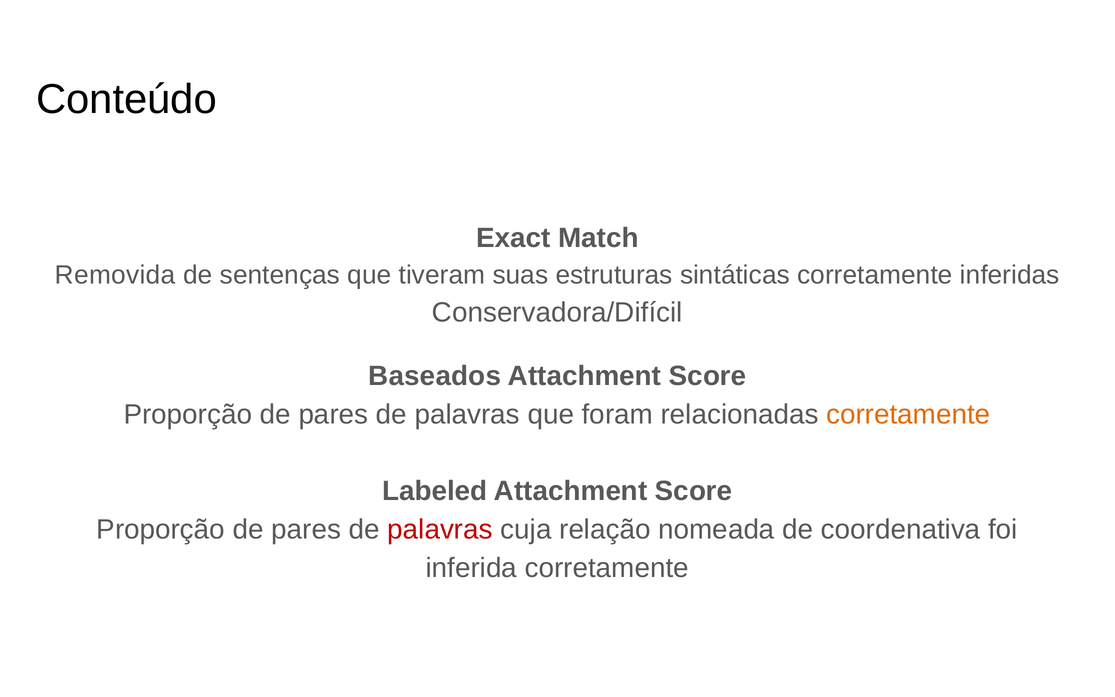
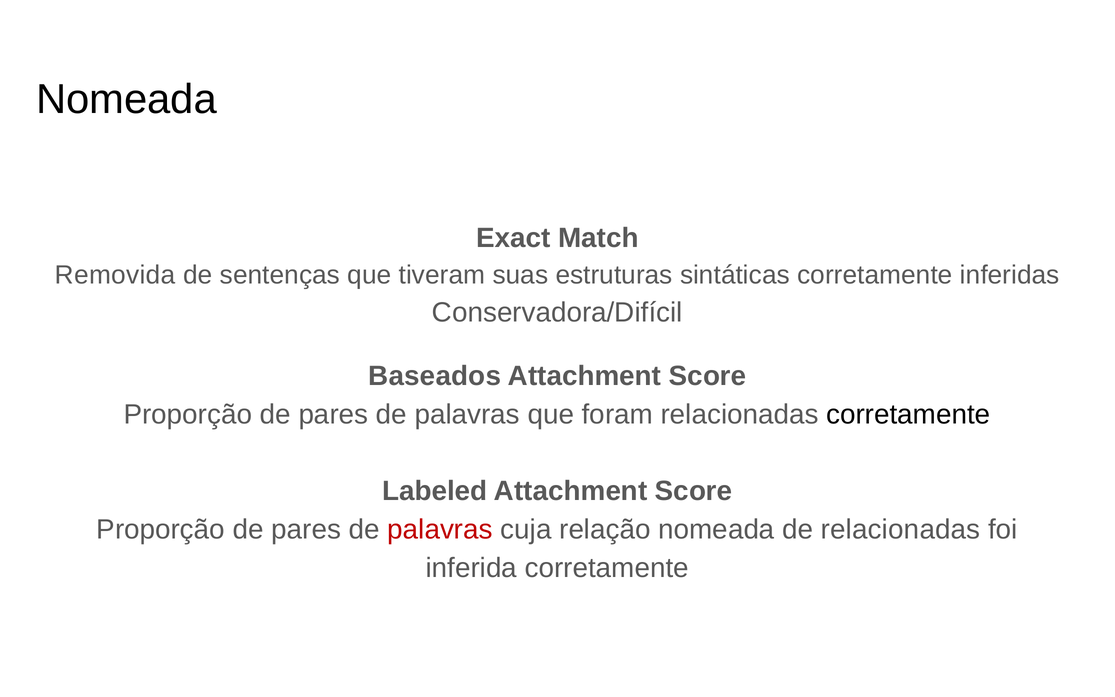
Conteúdo at (127, 99): Conteúdo -> Nomeada
corretamente at (908, 414) colour: orange -> black
de coordenativa: coordenativa -> relacionadas
